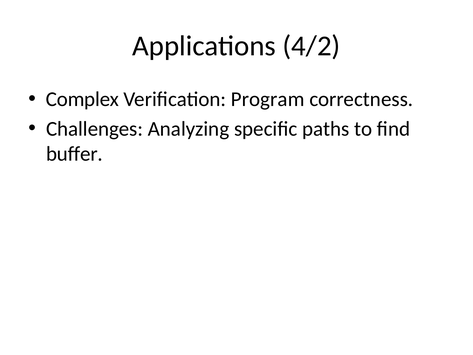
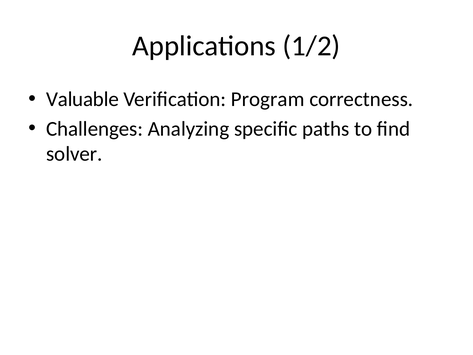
4/2: 4/2 -> 1/2
Complex: Complex -> Valuable
buffer: buffer -> solver
